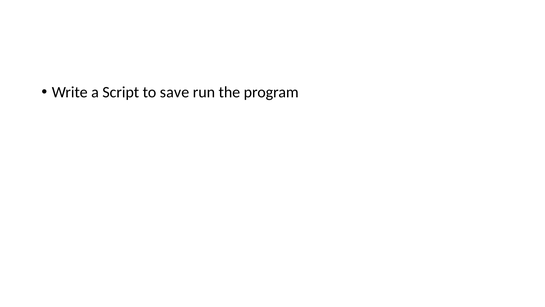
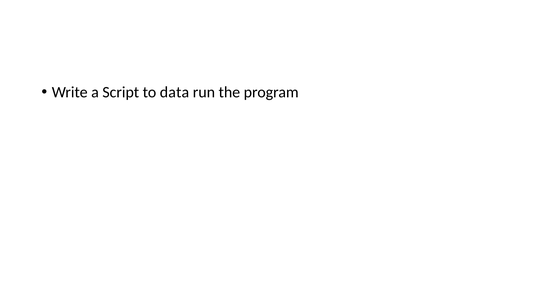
save: save -> data
